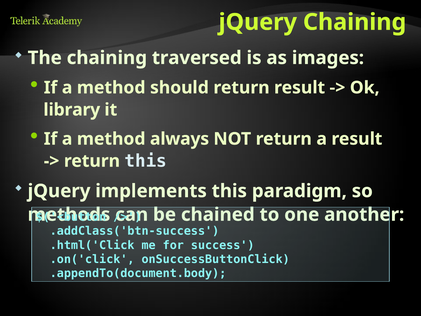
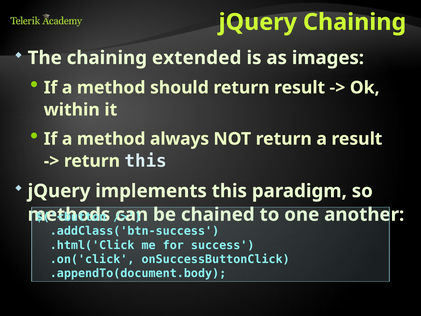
traversed: traversed -> extended
library: library -> within
